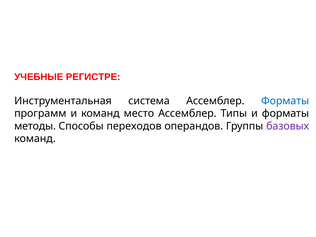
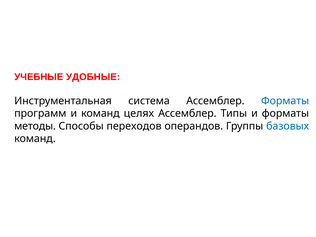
РЕГИСТРЕ: РЕГИСТРЕ -> УДОБНЫЕ
место: место -> целях
базовых colour: purple -> blue
